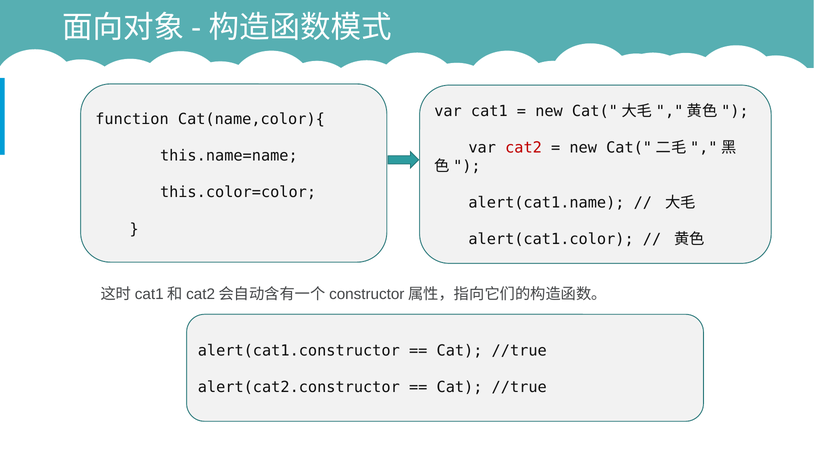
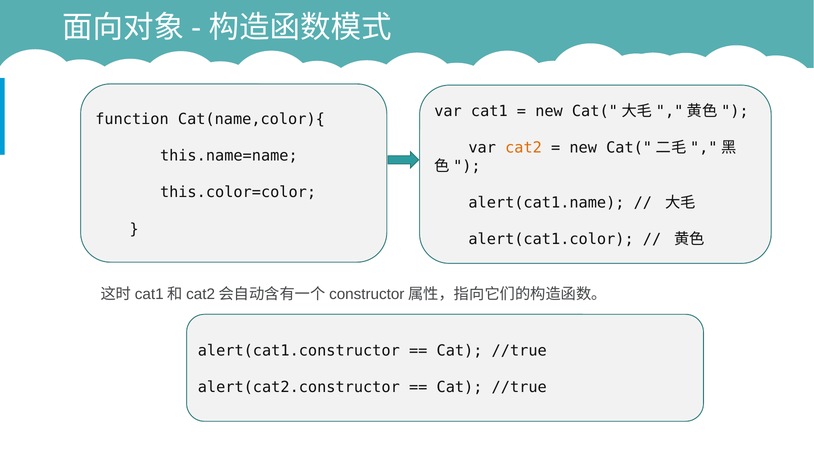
cat2 colour: red -> orange
